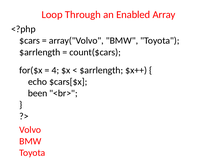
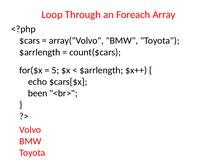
Enabled: Enabled -> Foreach
4: 4 -> 5
